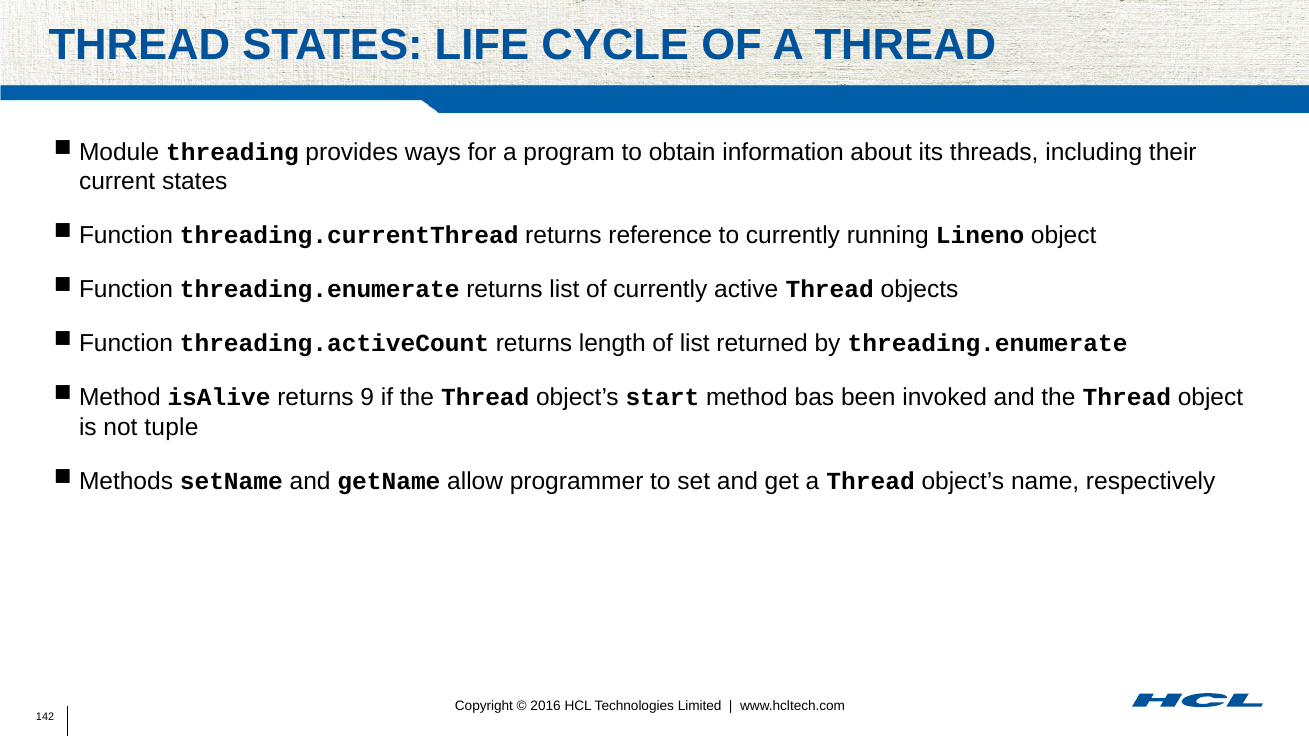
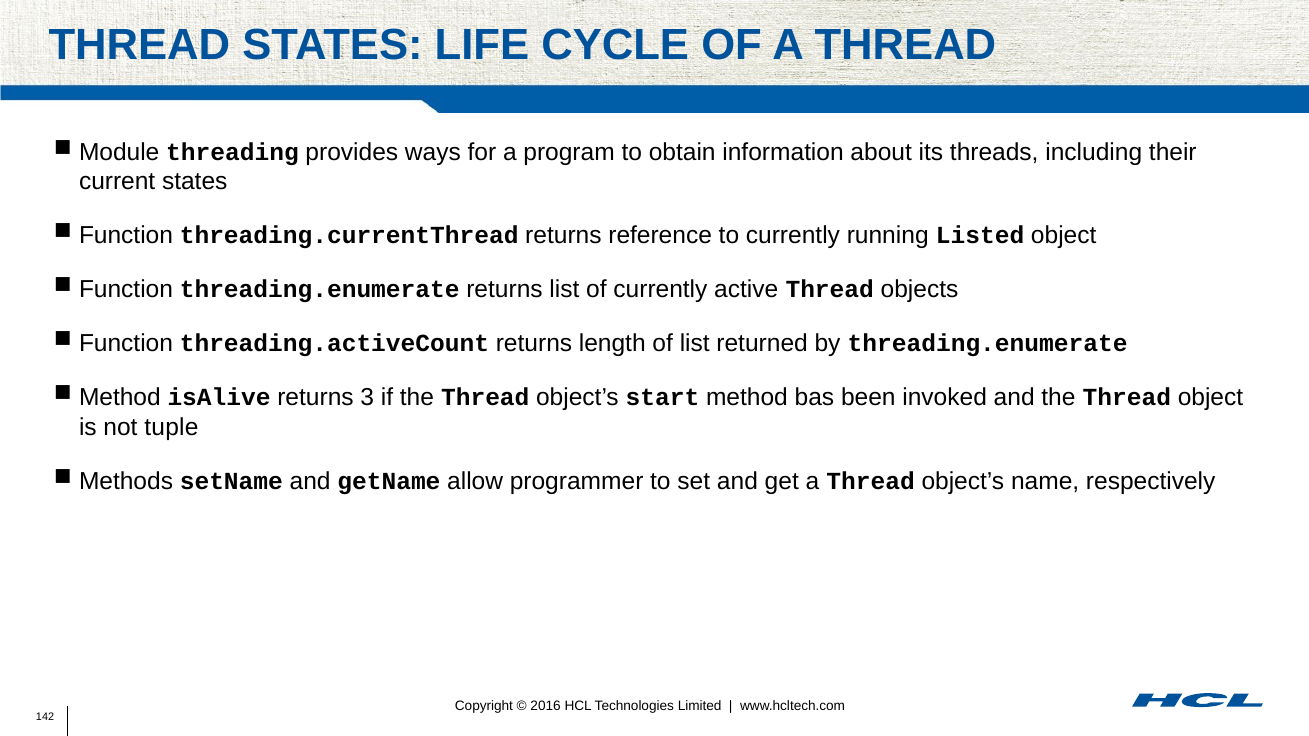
Lineno: Lineno -> Listed
9: 9 -> 3
